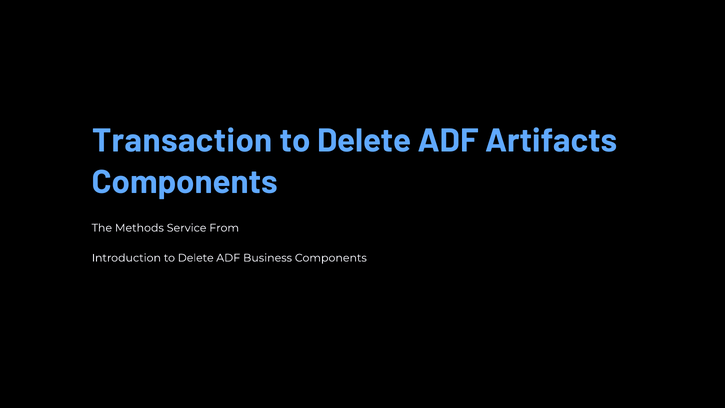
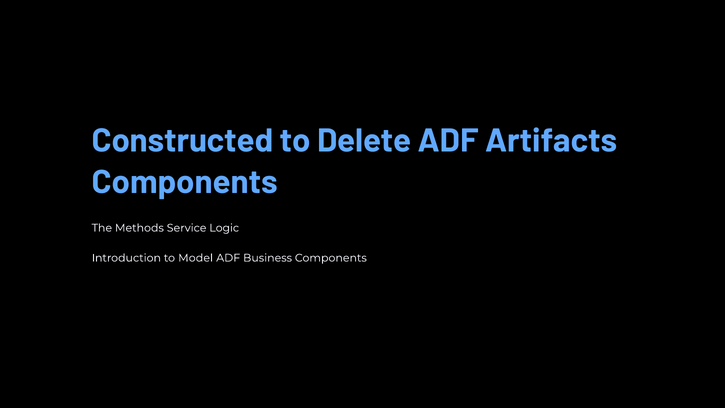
Transaction: Transaction -> Constructed
From: From -> Logic
Introduction to Delete: Delete -> Model
